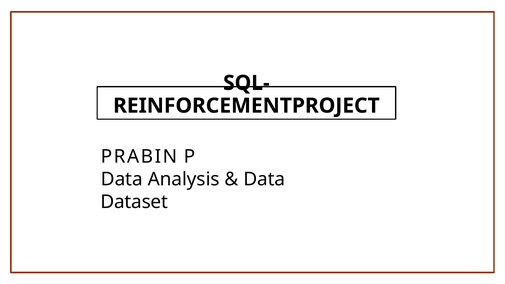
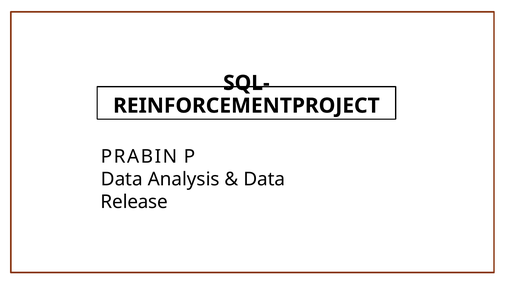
Dataset: Dataset -> Release
